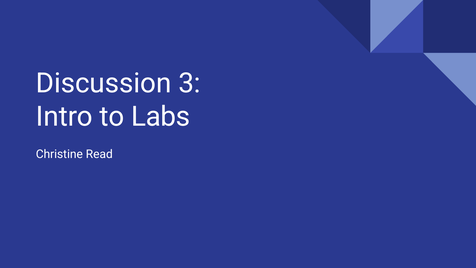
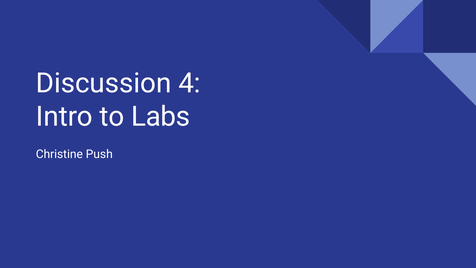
3: 3 -> 4
Read: Read -> Push
